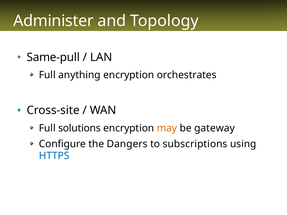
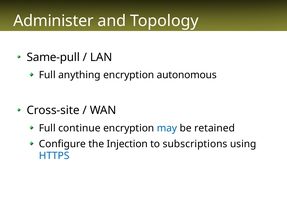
orchestrates: orchestrates -> autonomous
solutions: solutions -> continue
may colour: orange -> blue
gateway: gateway -> retained
Dangers: Dangers -> Injection
